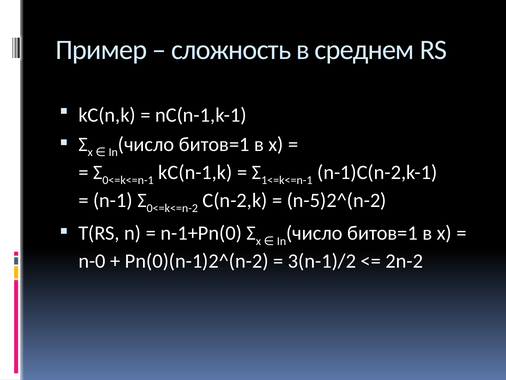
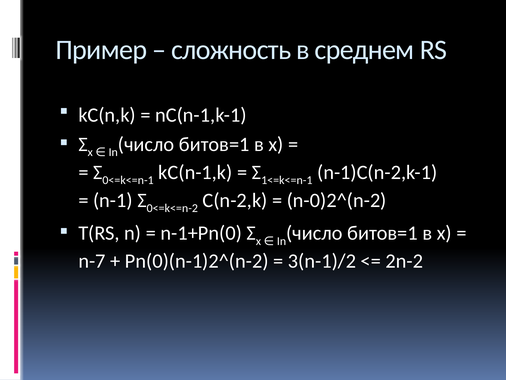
n-5)2^(n-2: n-5)2^(n-2 -> n-0)2^(n-2
n-0: n-0 -> n-7
